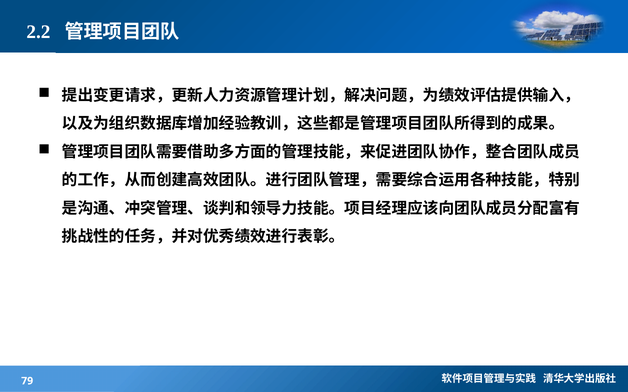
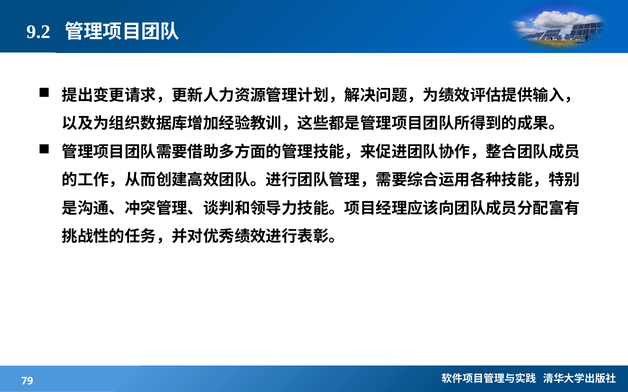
2.2: 2.2 -> 9.2
